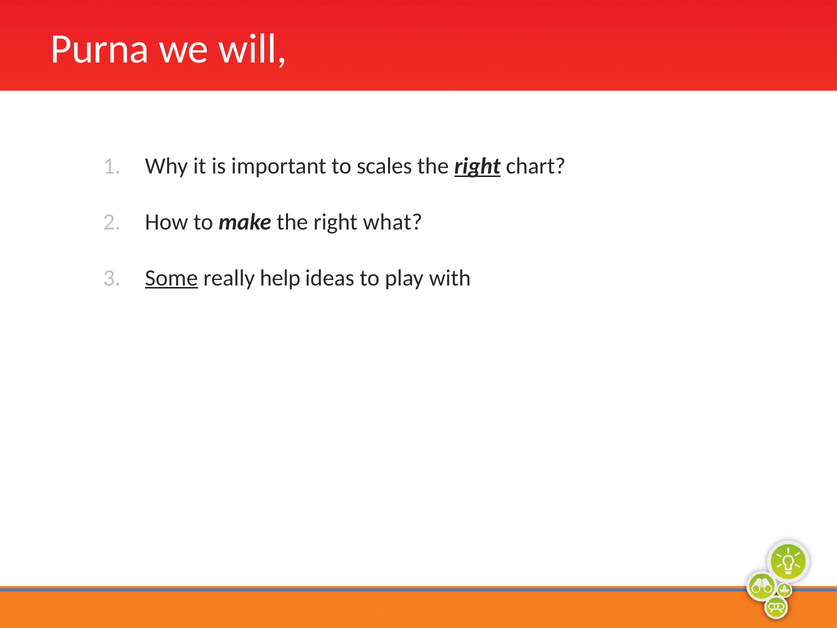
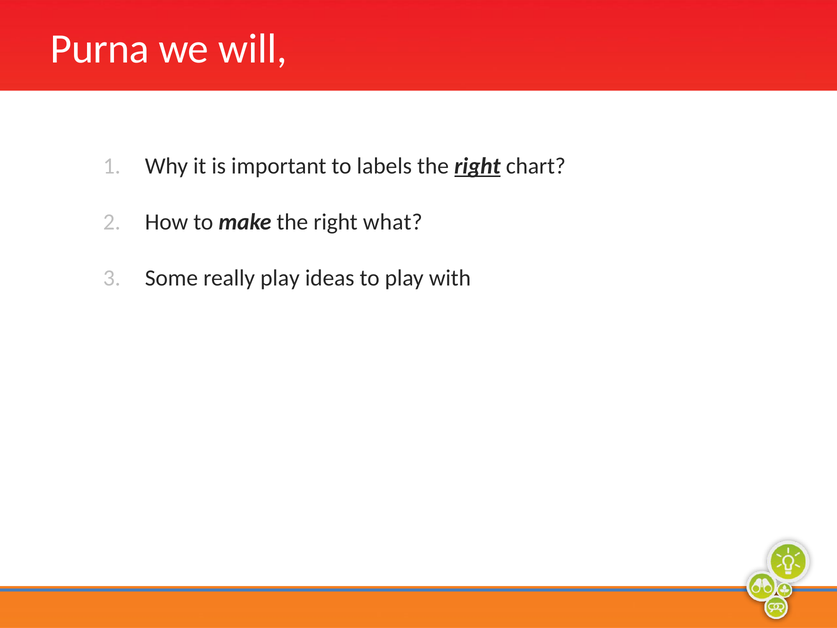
scales: scales -> labels
Some underline: present -> none
really help: help -> play
